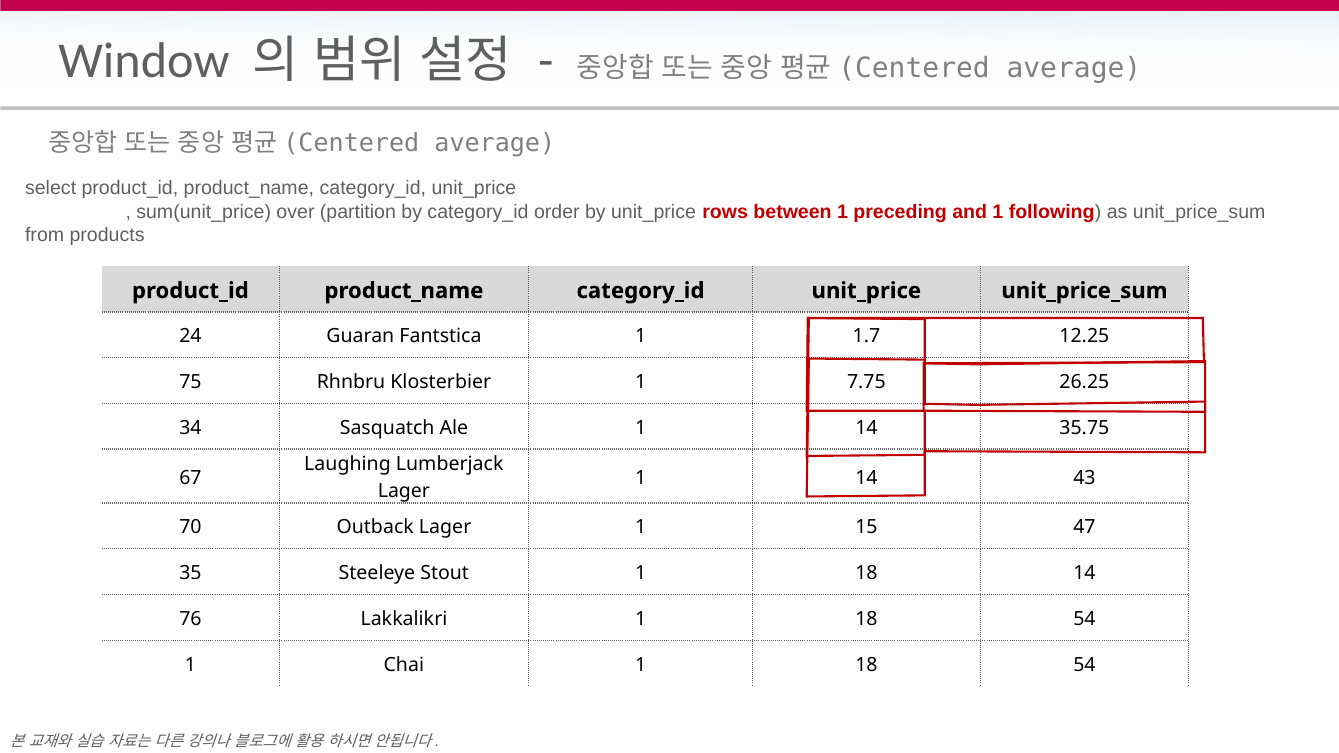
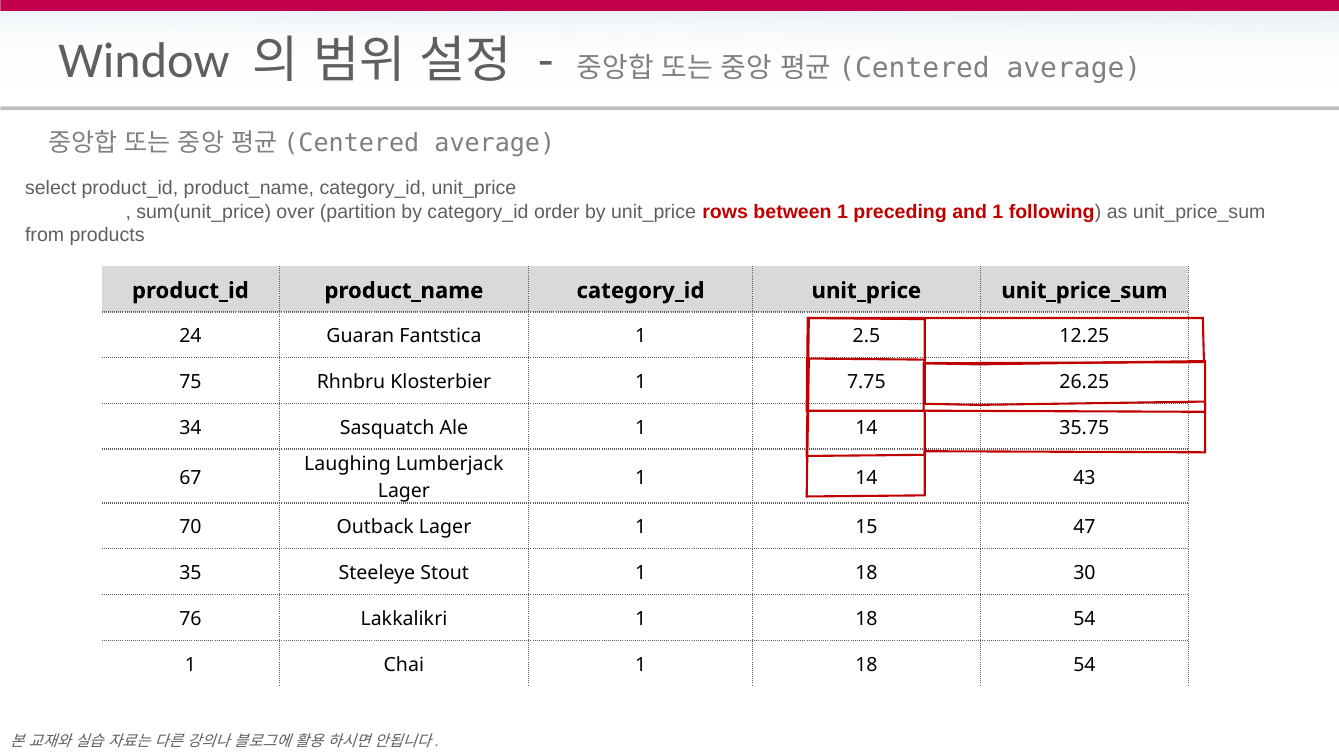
1.7: 1.7 -> 2.5
18 14: 14 -> 30
